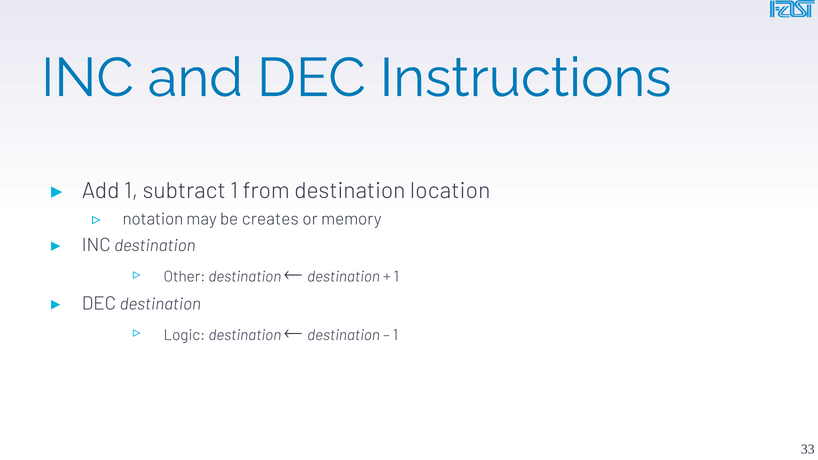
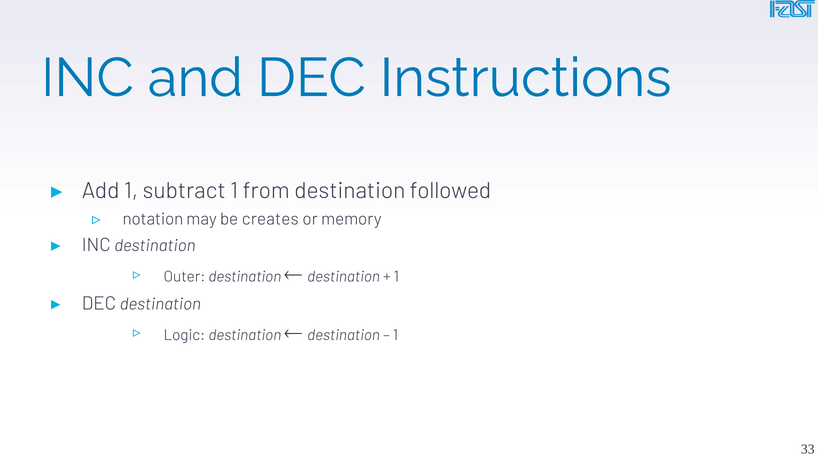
location: location -> followed
Other: Other -> Outer
